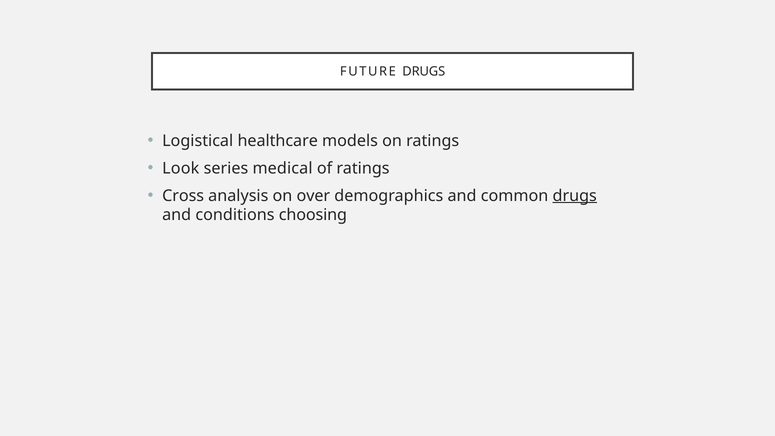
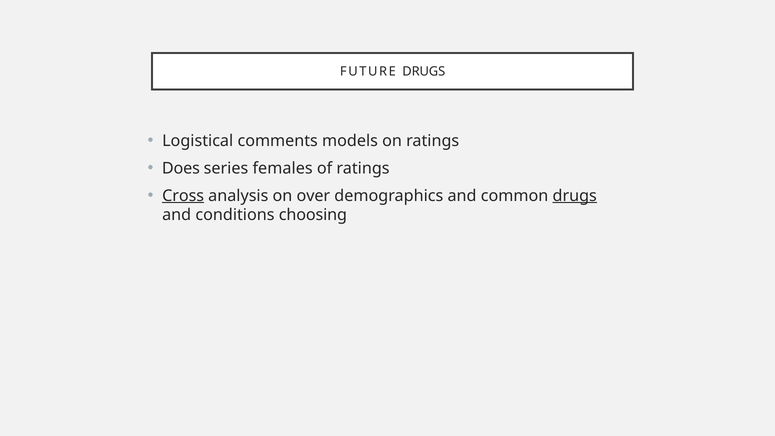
healthcare: healthcare -> comments
Look: Look -> Does
medical: medical -> females
Cross underline: none -> present
